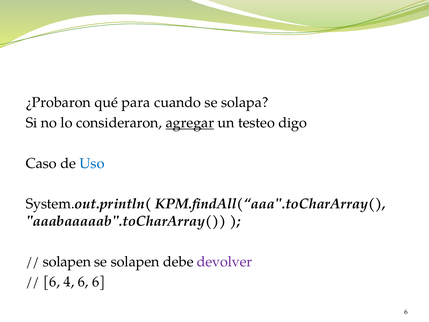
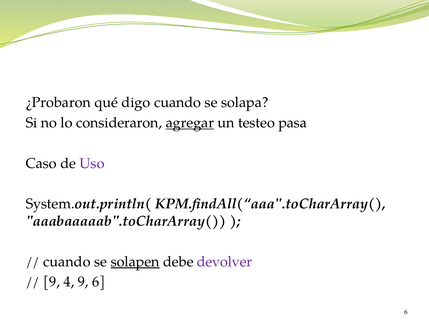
para: para -> digo
digo: digo -> pasa
Uso colour: blue -> purple
solapen at (67, 261): solapen -> cuando
solapen at (135, 261) underline: none -> present
6 at (52, 282): 6 -> 9
4 6: 6 -> 9
